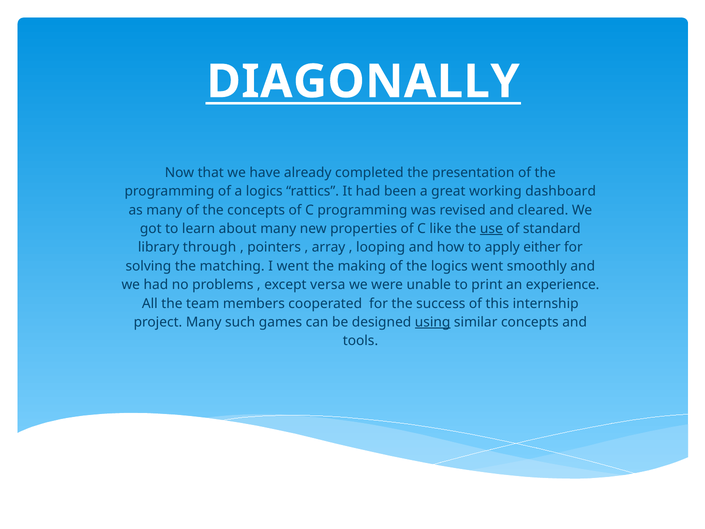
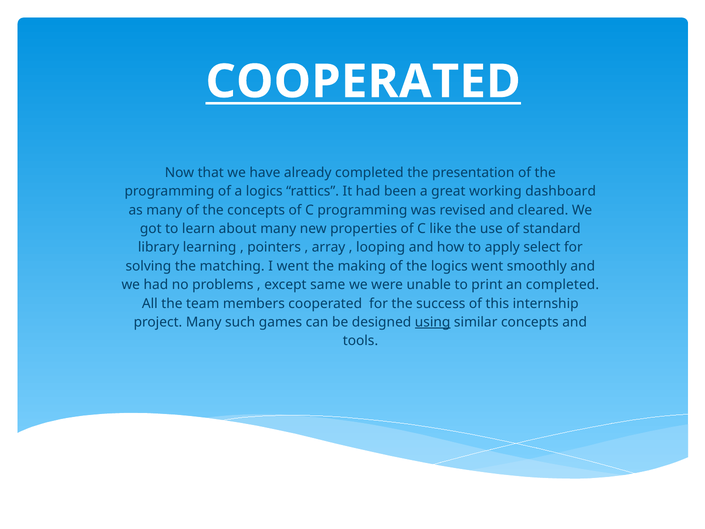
DIAGONALLY at (363, 82): DIAGONALLY -> COOPERATED
use underline: present -> none
through: through -> learning
either: either -> select
versa: versa -> same
an experience: experience -> completed
